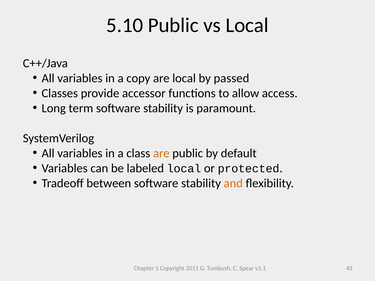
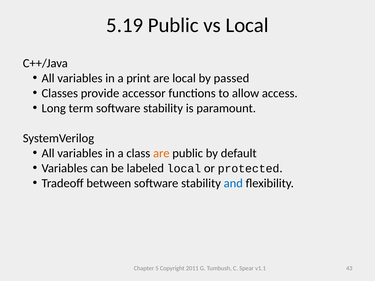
5.10: 5.10 -> 5.19
copy: copy -> print
and colour: orange -> blue
